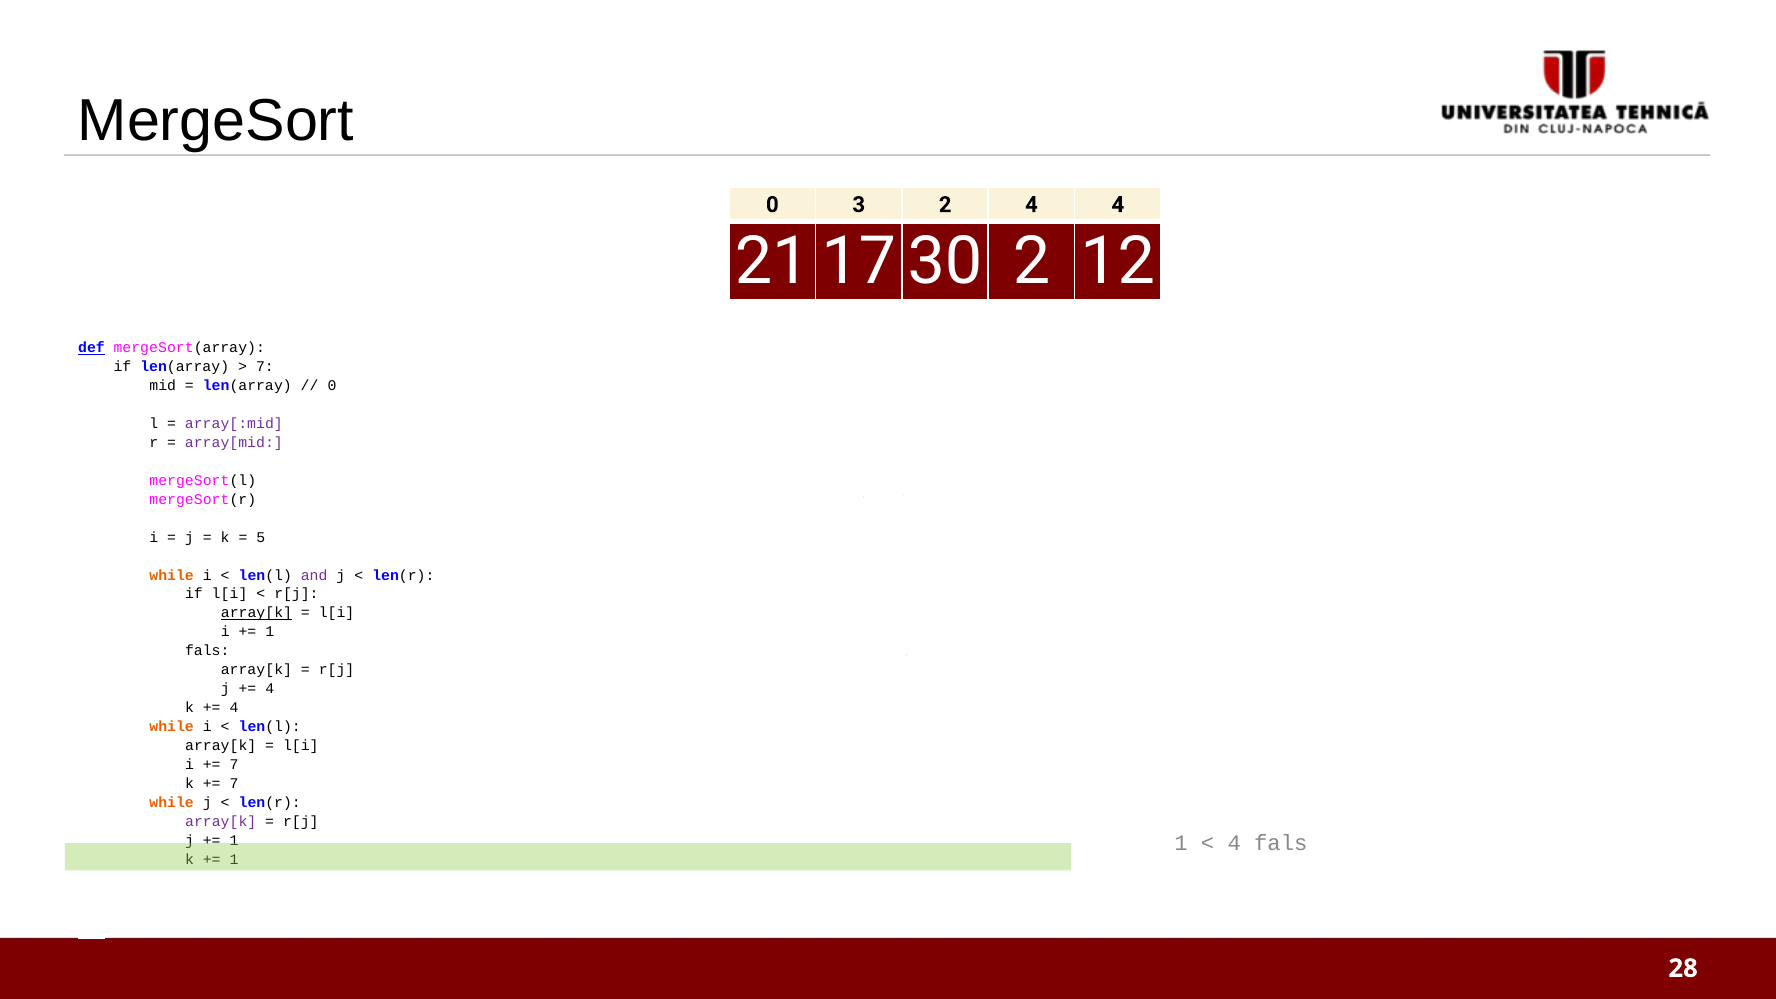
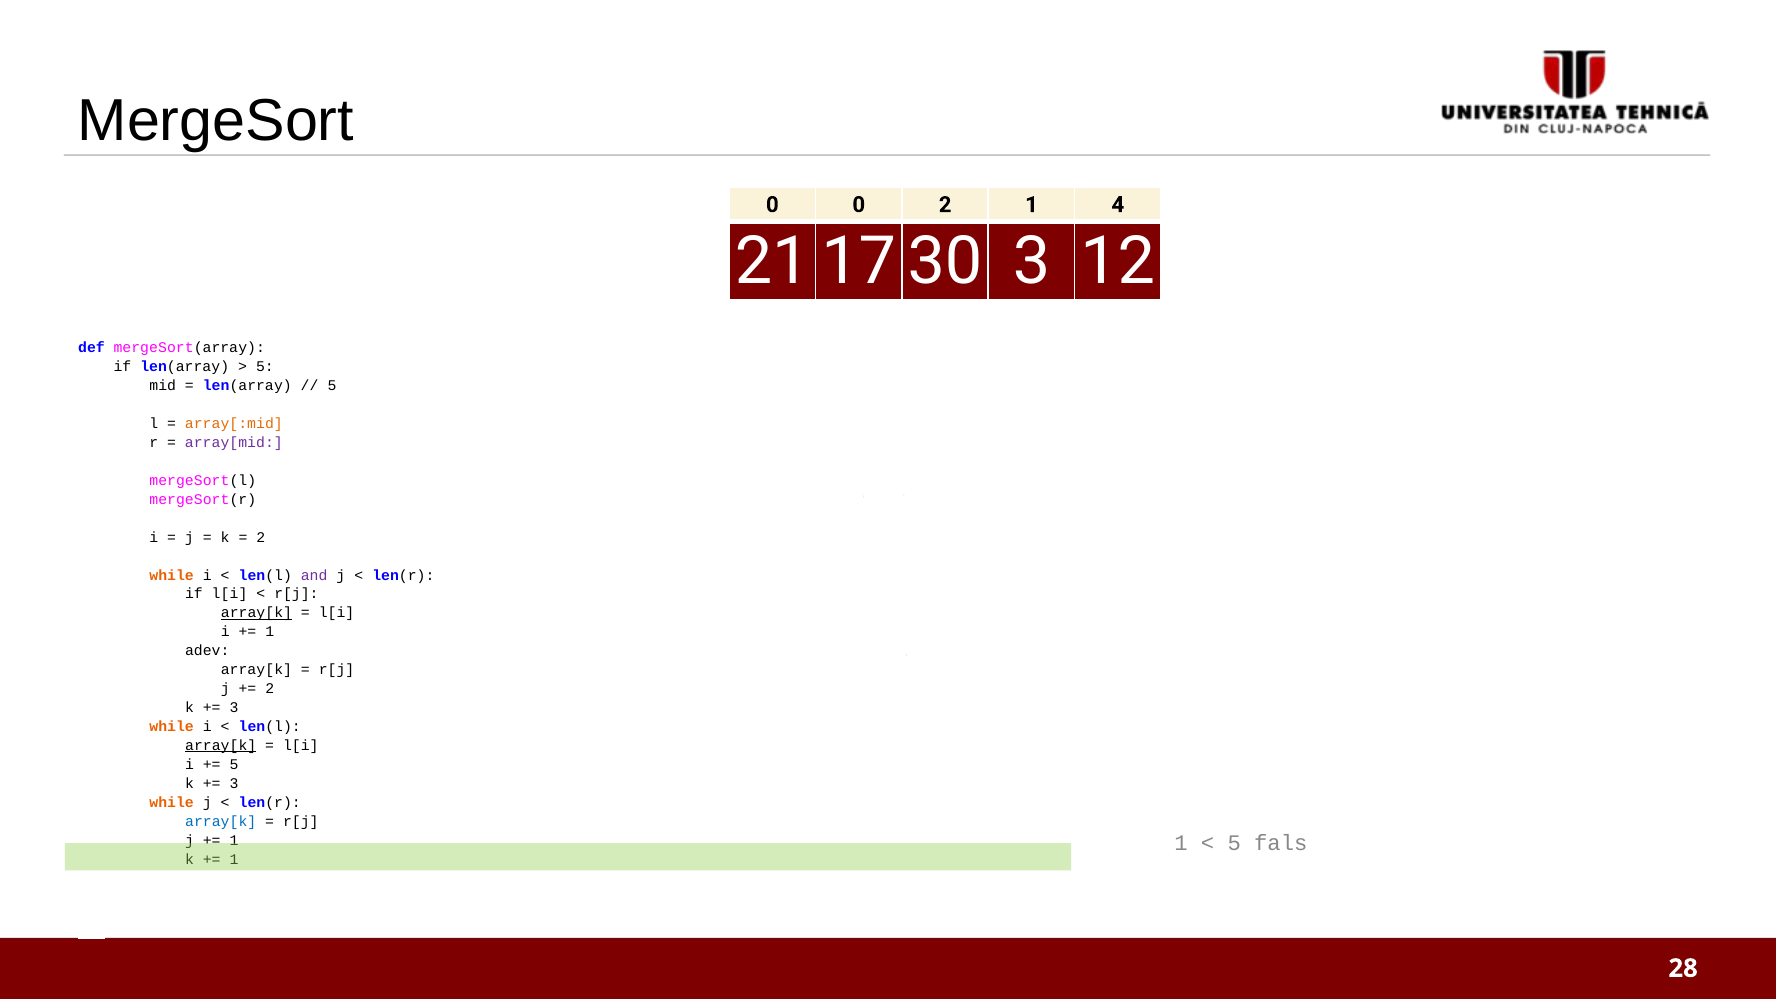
0 3: 3 -> 0
2 4: 4 -> 1
2 at (1031, 261): 2 -> 3
def underline: present -> none
7 at (265, 367): 7 -> 5
0 at (332, 386): 0 -> 5
array[:mid colour: purple -> orange
5 at (261, 537): 5 -> 2
fals at (207, 651): fals -> adev
4 at (270, 689): 4 -> 2
4 at (234, 708): 4 -> 3
array[k at (221, 746) underline: none -> present
7 at (234, 764): 7 -> 5
7 at (234, 783): 7 -> 3
array[k at (221, 821) colour: purple -> blue
4 at (1234, 843): 4 -> 5
